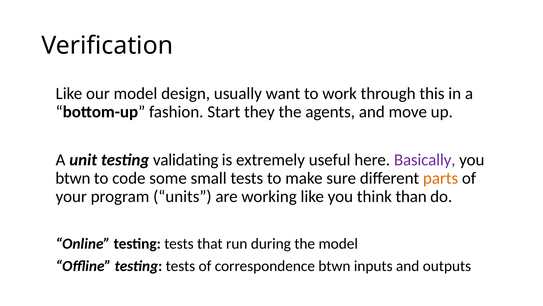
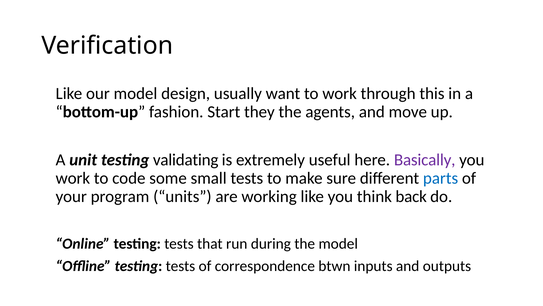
btwn at (73, 178): btwn -> work
parts colour: orange -> blue
than: than -> back
